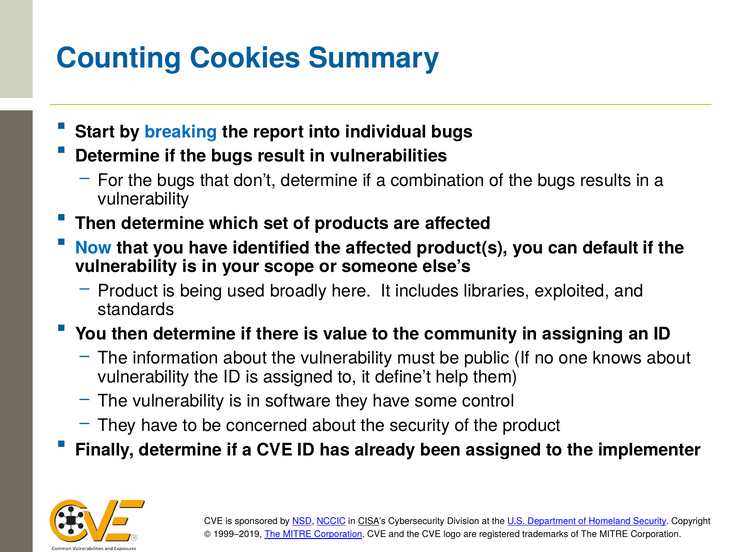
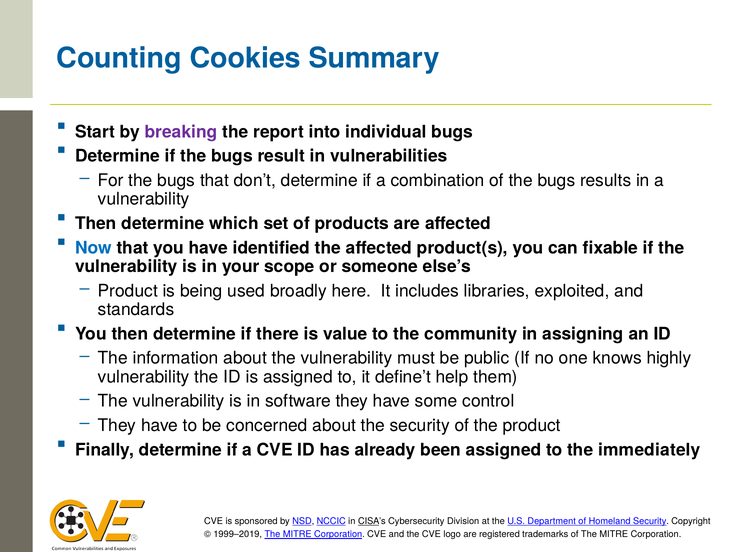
breaking colour: blue -> purple
default: default -> fixable
knows about: about -> highly
implementer: implementer -> immediately
